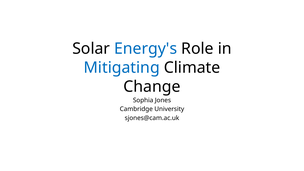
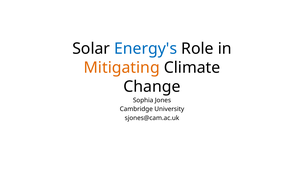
Mitigating colour: blue -> orange
